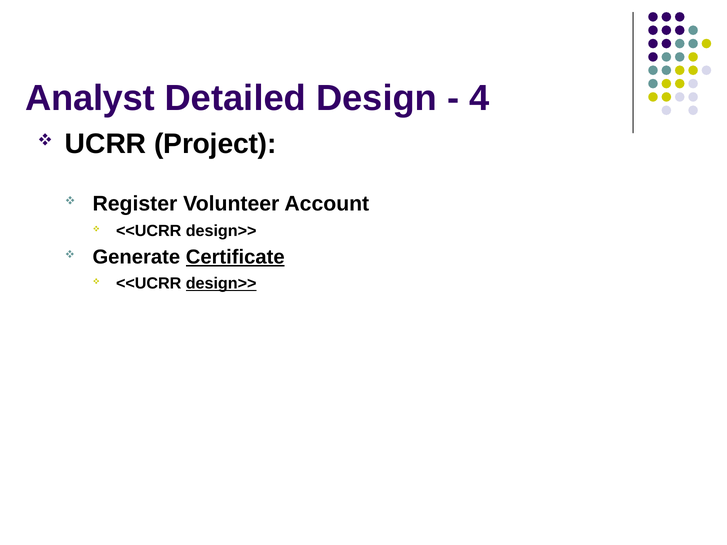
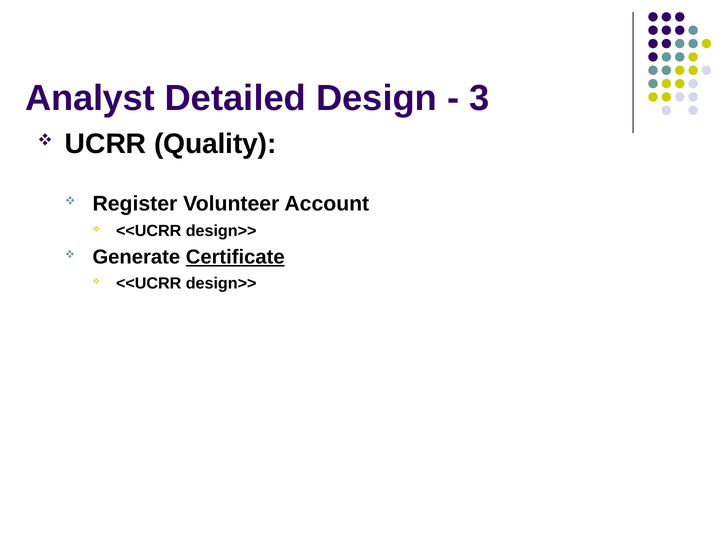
4: 4 -> 3
Project: Project -> Quality
design>> at (221, 284) underline: present -> none
